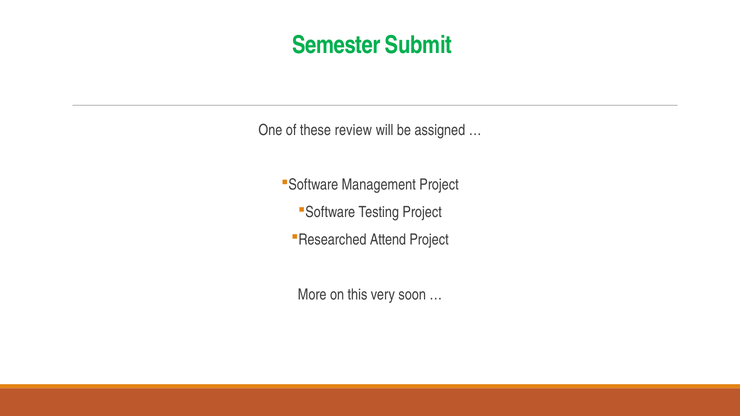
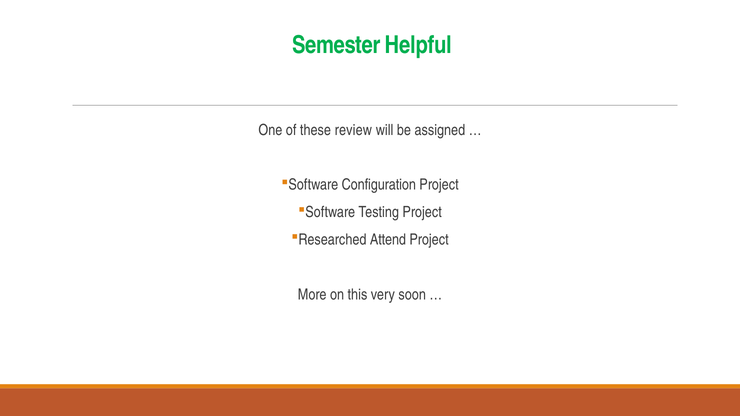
Submit: Submit -> Helpful
Management: Management -> Configuration
